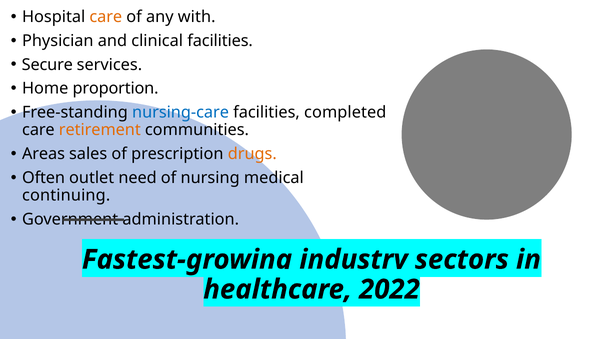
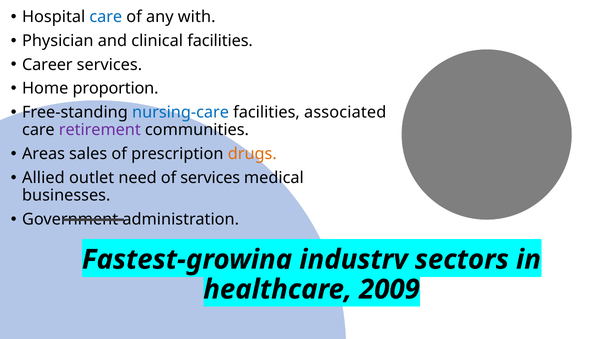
care at (106, 17) colour: orange -> blue
Secure: Secure -> Career
completed: completed -> associated
retirement colour: orange -> purple
Often: Often -> Allied
of nursing: nursing -> services
continuing: continuing -> businesses
2022: 2022 -> 2009
